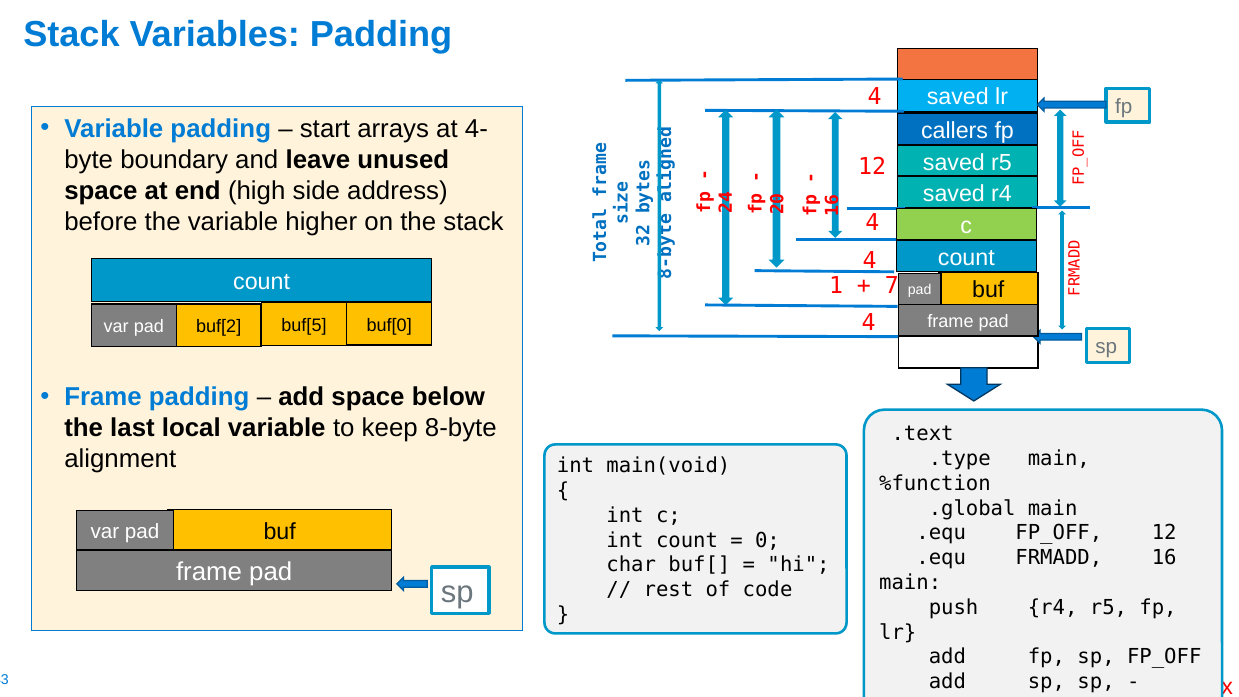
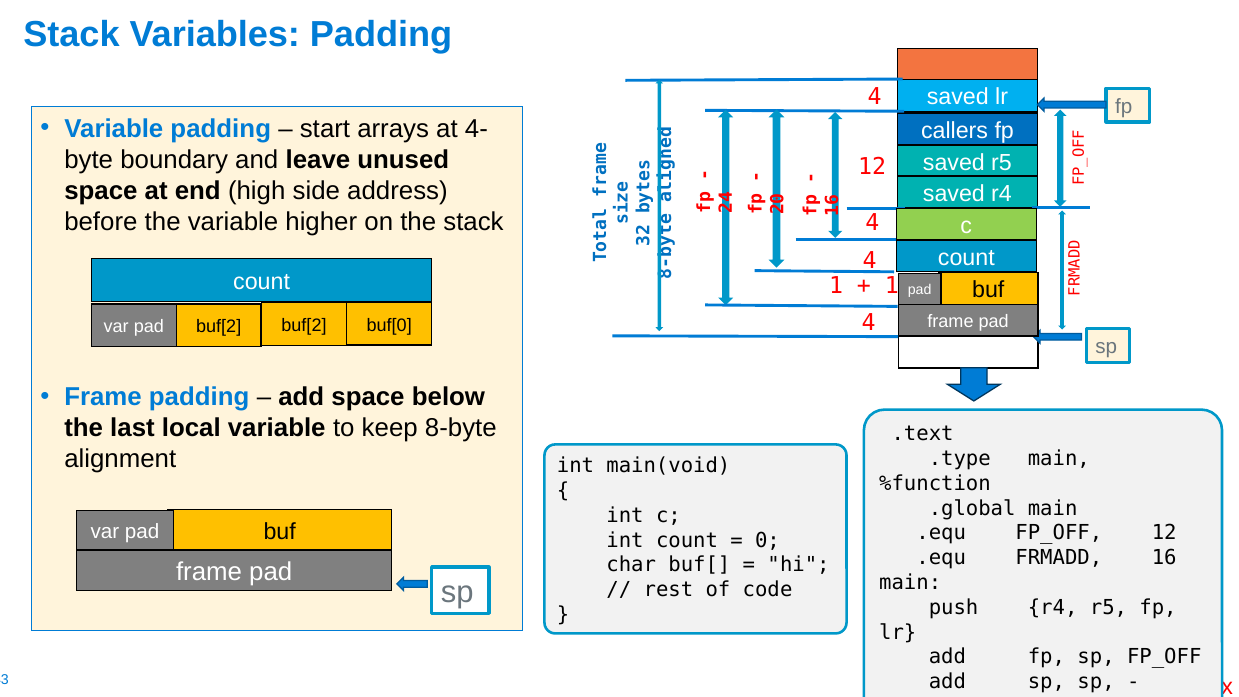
7 at (892, 286): 7 -> 1
buf[2 buf[5: buf[5 -> buf[2
